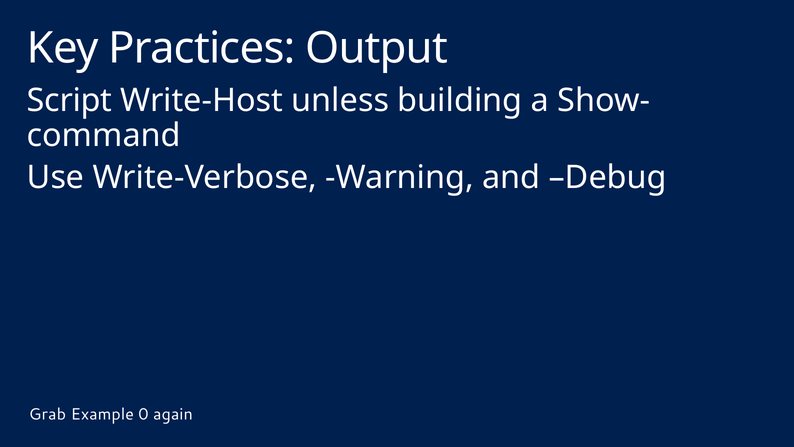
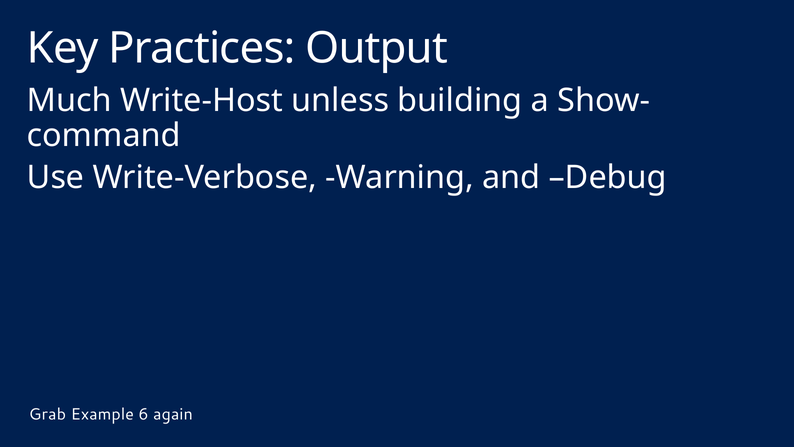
Script: Script -> Much
0: 0 -> 6
